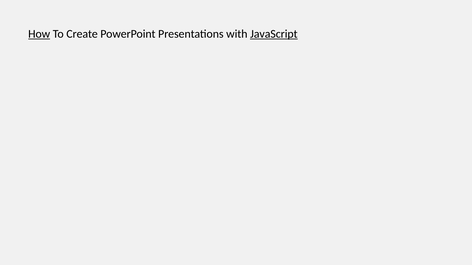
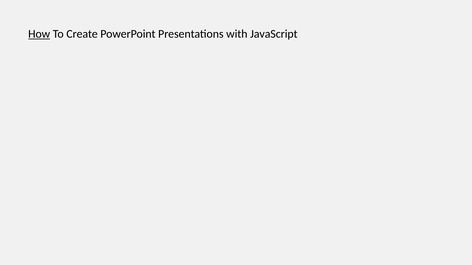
JavaScript underline: present -> none
